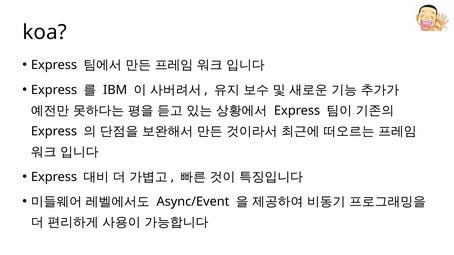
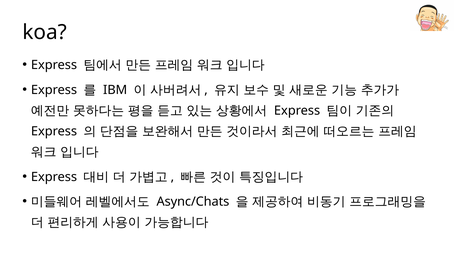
Async/Event: Async/Event -> Async/Chats
